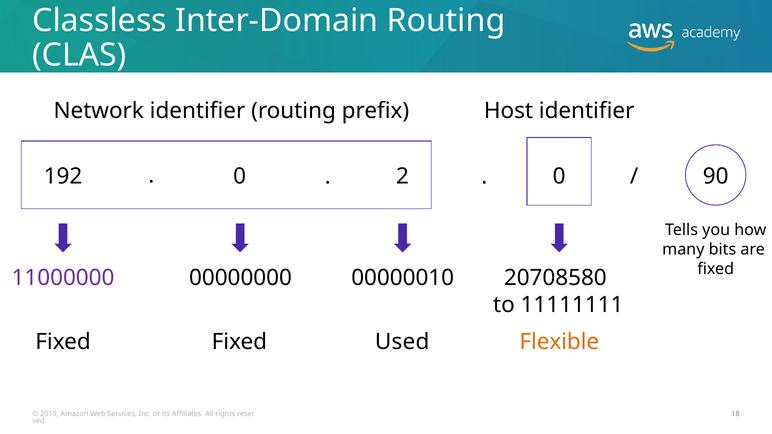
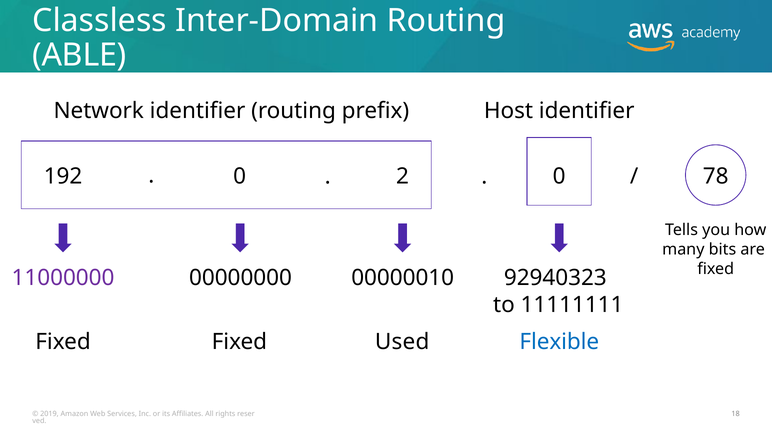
CLAS: CLAS -> ABLE
90: 90 -> 78
20708580: 20708580 -> 92940323
Flexible colour: orange -> blue
